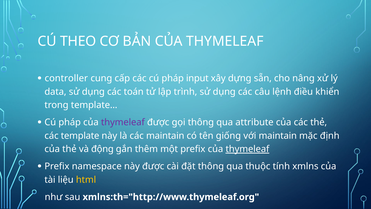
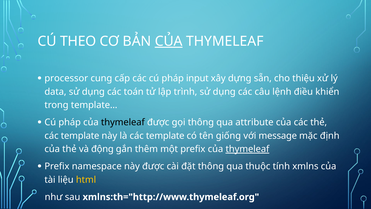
CỦA at (169, 41) underline: none -> present
controller: controller -> processor
nâng: nâng -> thiệu
thymeleaf at (123, 122) colour: purple -> black
là các maintain: maintain -> template
với maintain: maintain -> message
